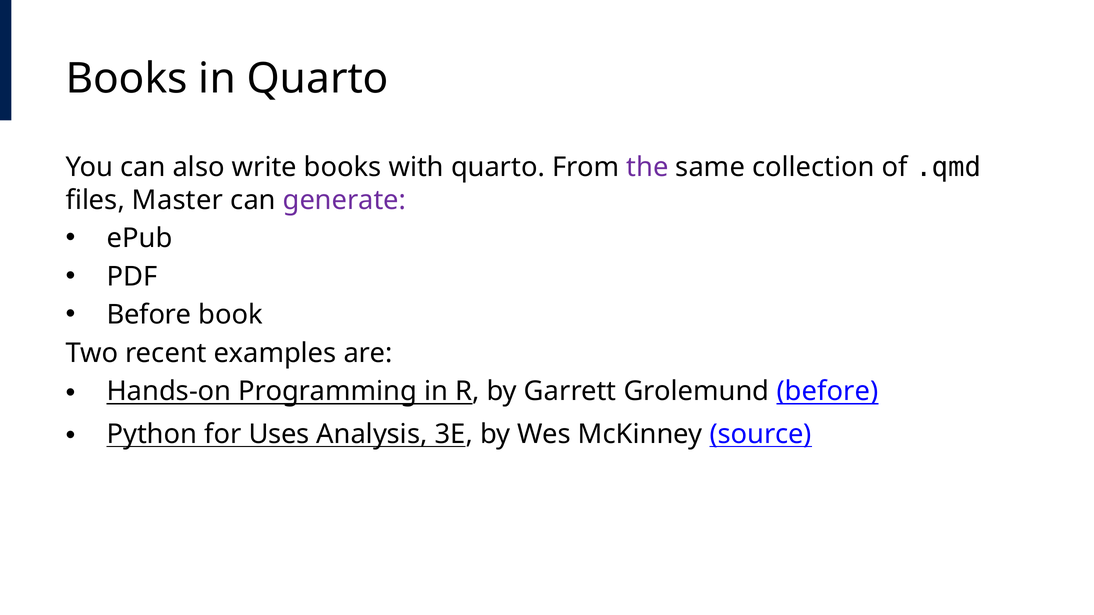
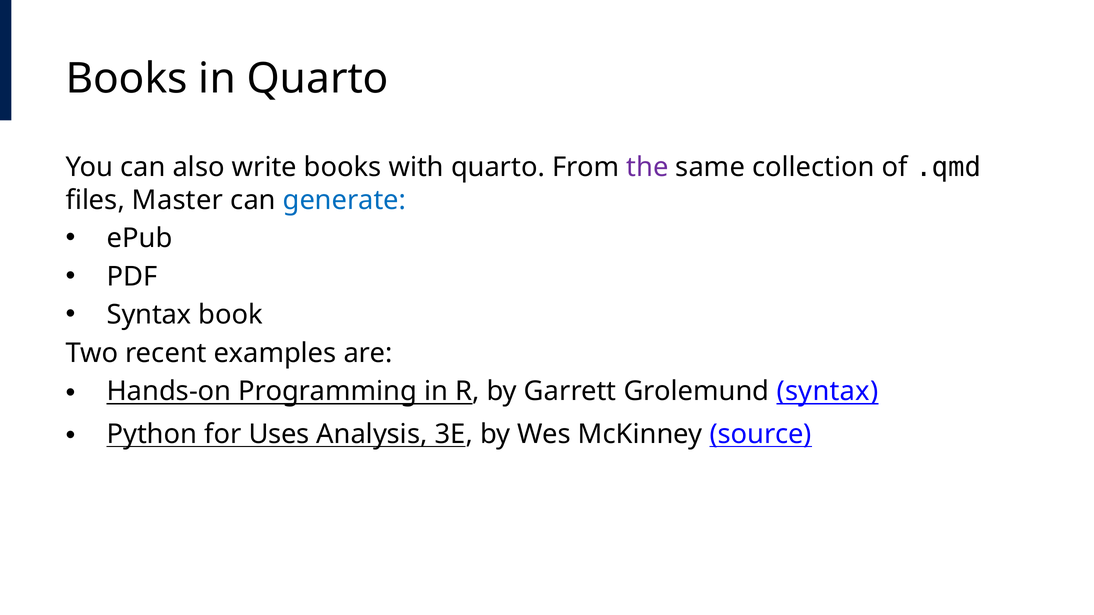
generate colour: purple -> blue
Before at (149, 315): Before -> Syntax
Grolemund before: before -> syntax
